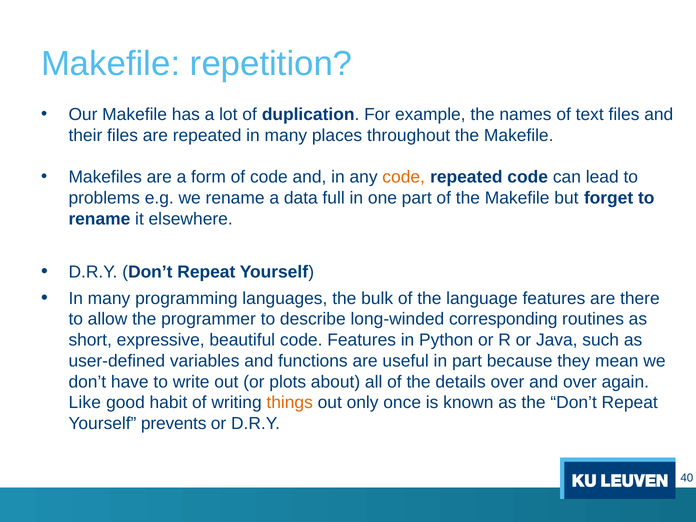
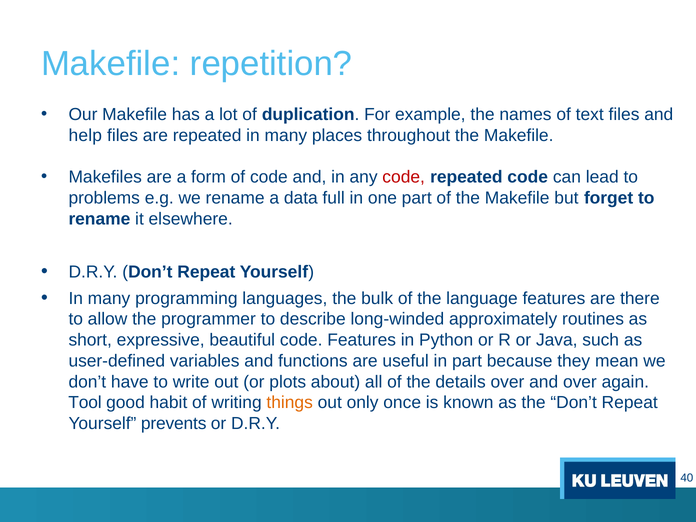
their: their -> help
code at (404, 177) colour: orange -> red
corresponding: corresponding -> approximately
Like: Like -> Tool
